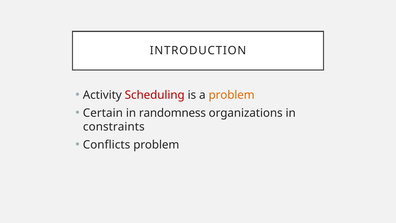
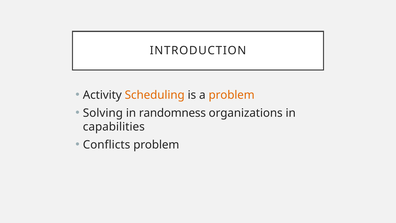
Scheduling colour: red -> orange
Certain: Certain -> Solving
constraints: constraints -> capabilities
